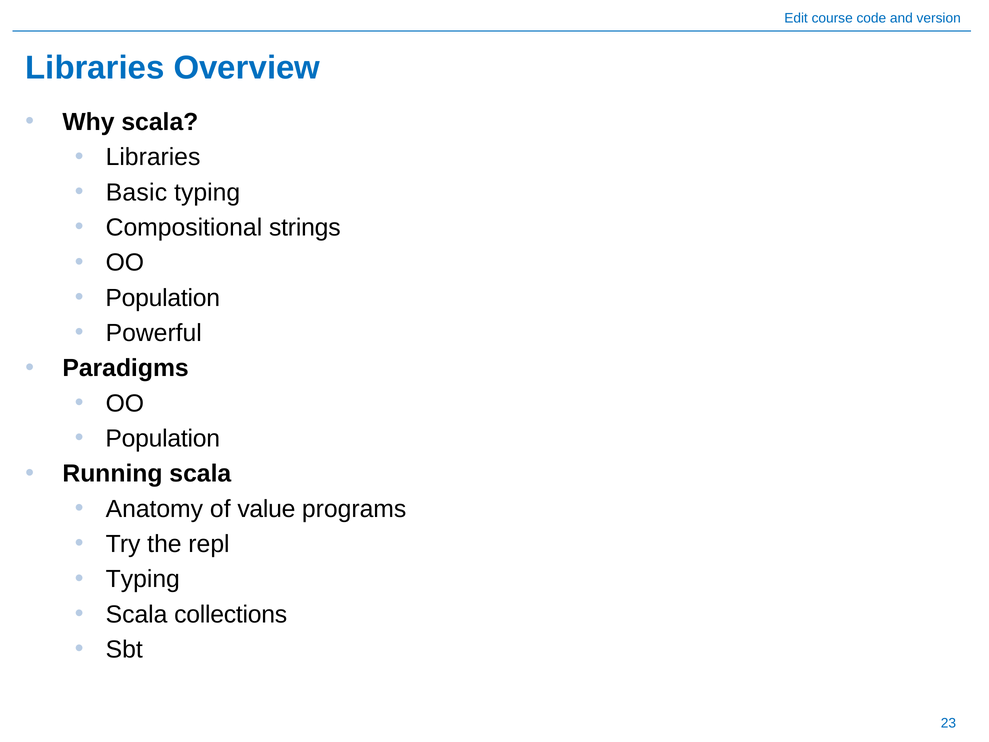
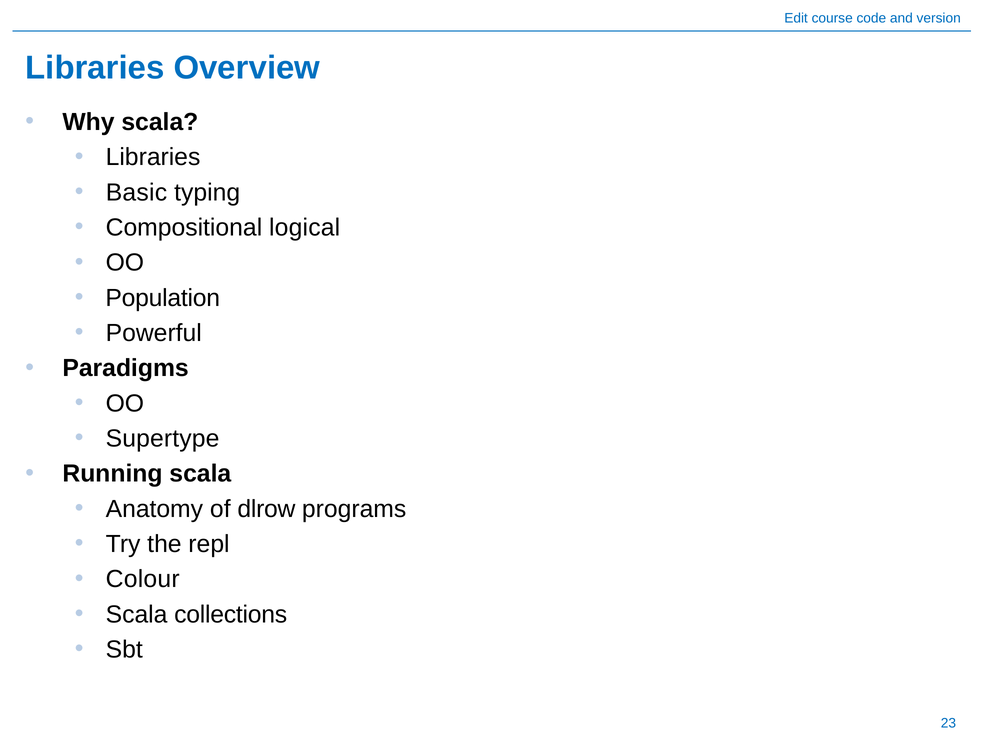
strings: strings -> logical
Population at (163, 438): Population -> Supertype
value: value -> dlrow
Typing at (143, 579): Typing -> Colour
